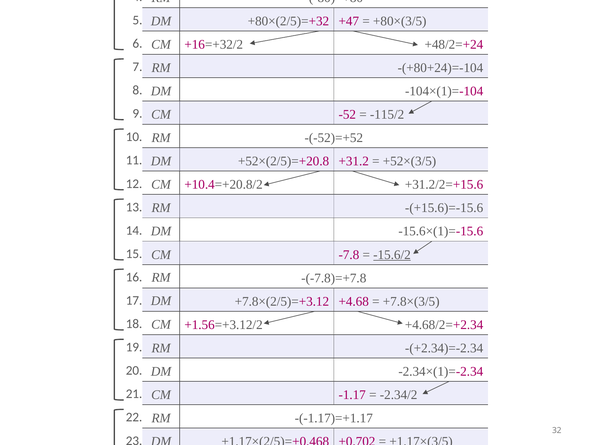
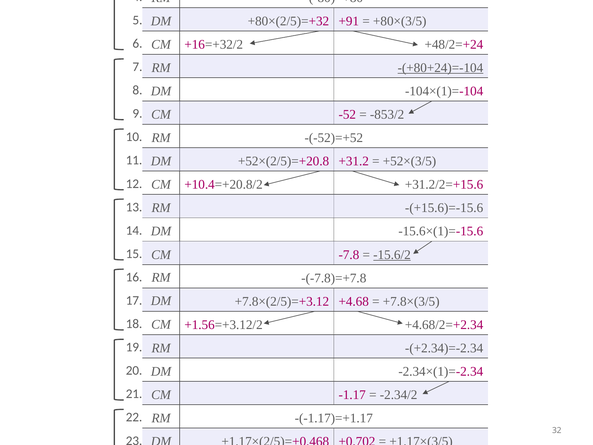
+47: +47 -> +91
-(+80+24)=-104 underline: none -> present
-115/2: -115/2 -> -853/2
